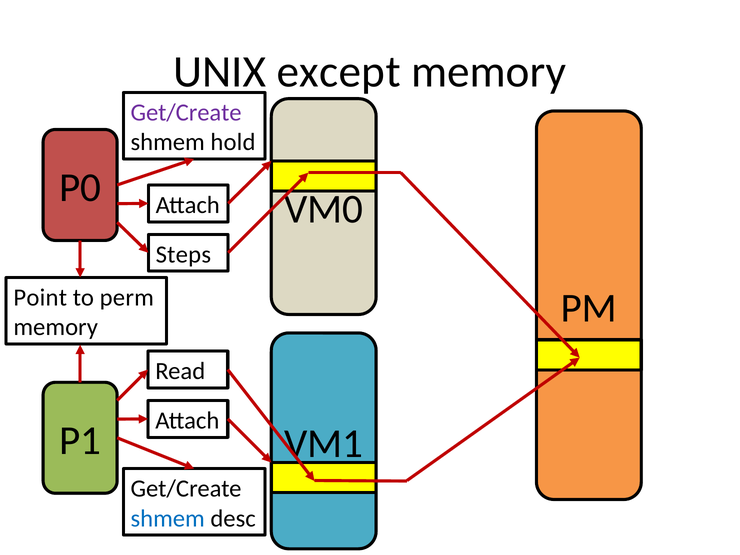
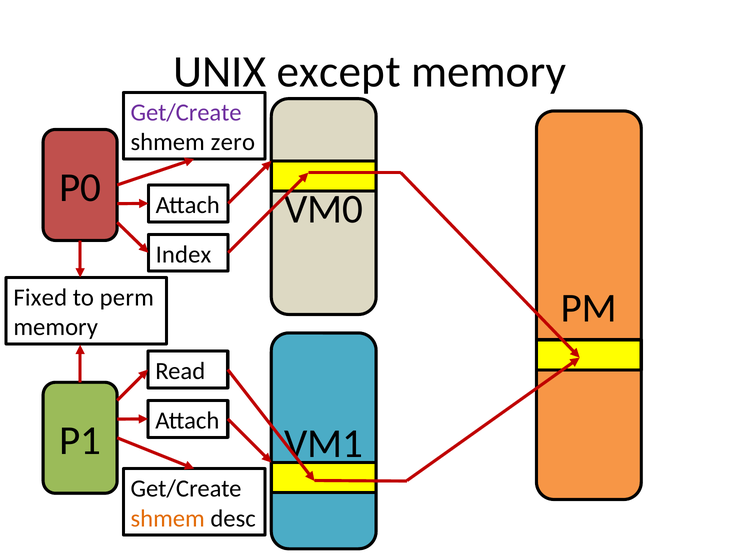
hold: hold -> zero
Steps: Steps -> Index
Point: Point -> Fixed
shmem at (168, 518) colour: blue -> orange
